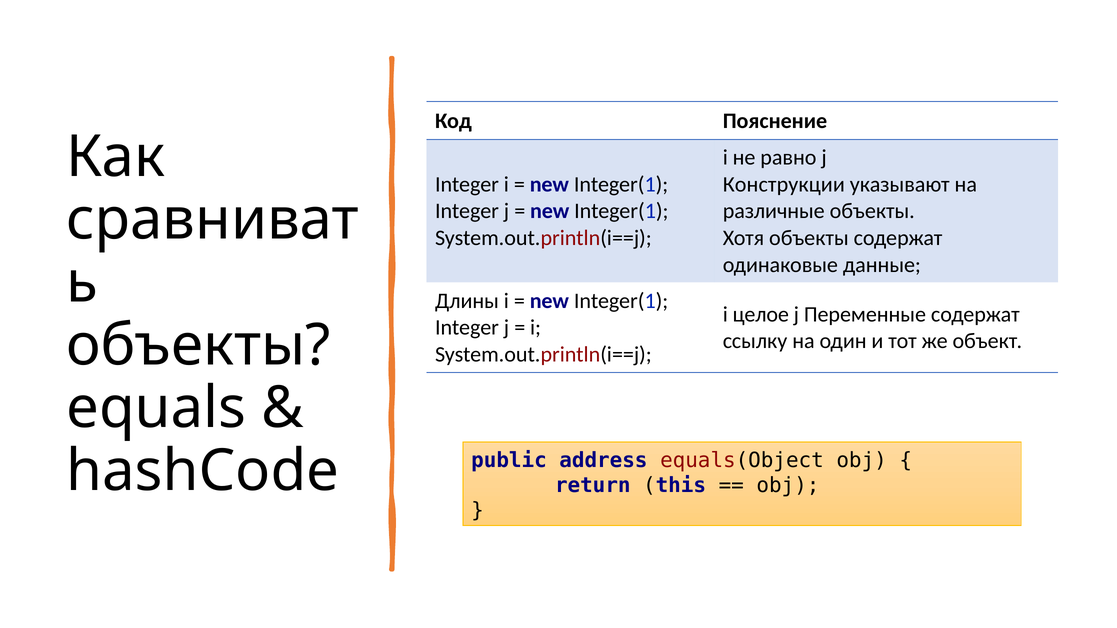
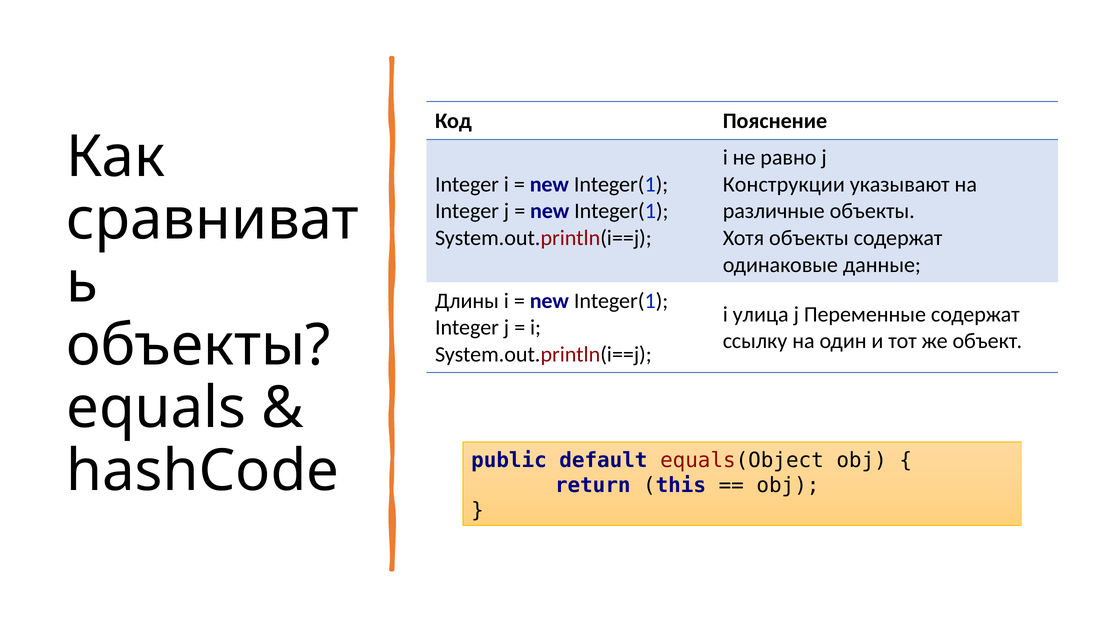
целое: целое -> улица
address: address -> default
